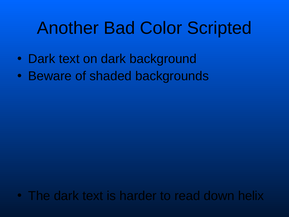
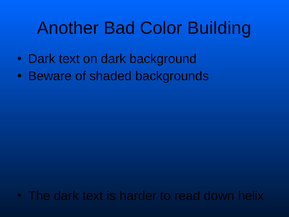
Scripted: Scripted -> Building
